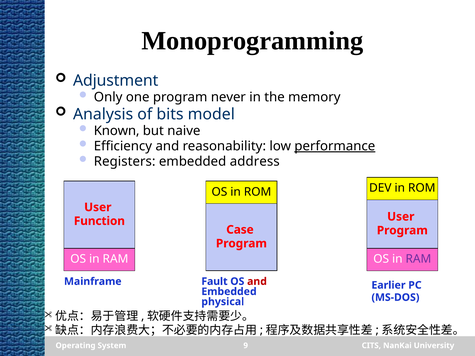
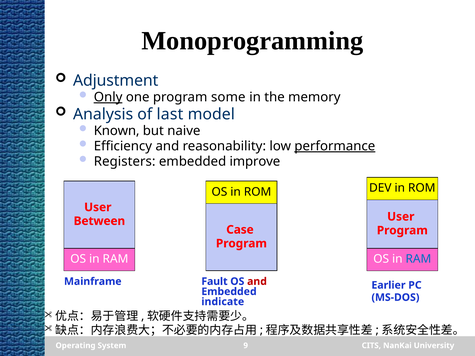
Only underline: none -> present
never: never -> some
bits: bits -> last
address: address -> improve
Function: Function -> Between
RAM at (418, 259) colour: purple -> blue
physical: physical -> indicate
